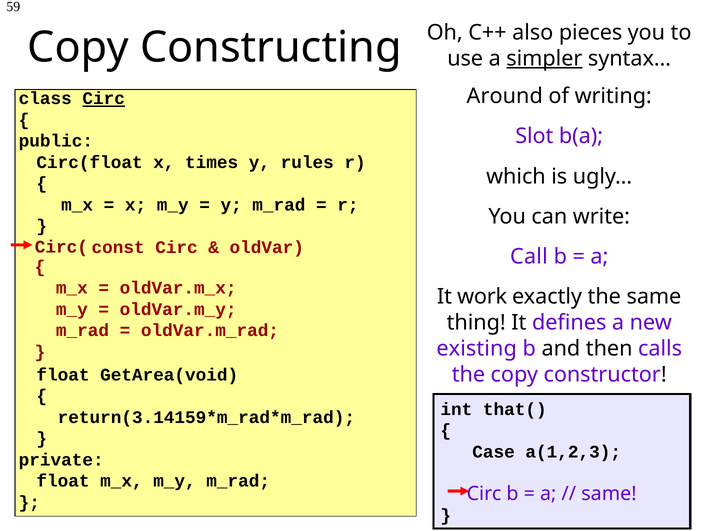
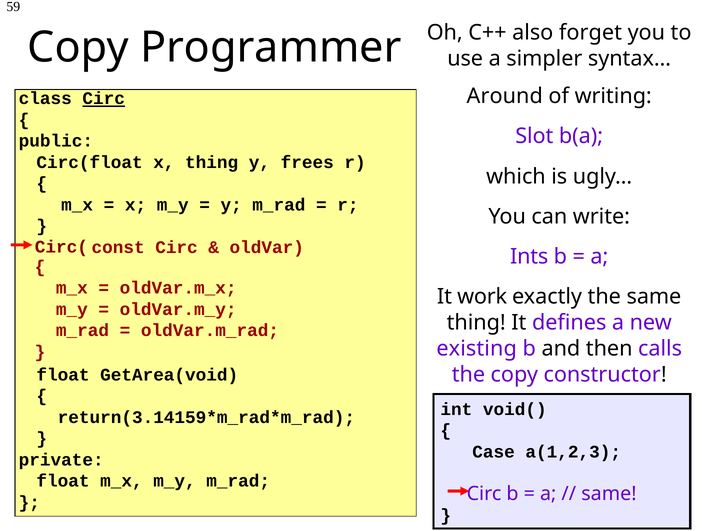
pieces: pieces -> forget
Constructing: Constructing -> Programmer
simpler underline: present -> none
x times: times -> thing
rules: rules -> frees
Call: Call -> Ints
that(: that( -> void(
